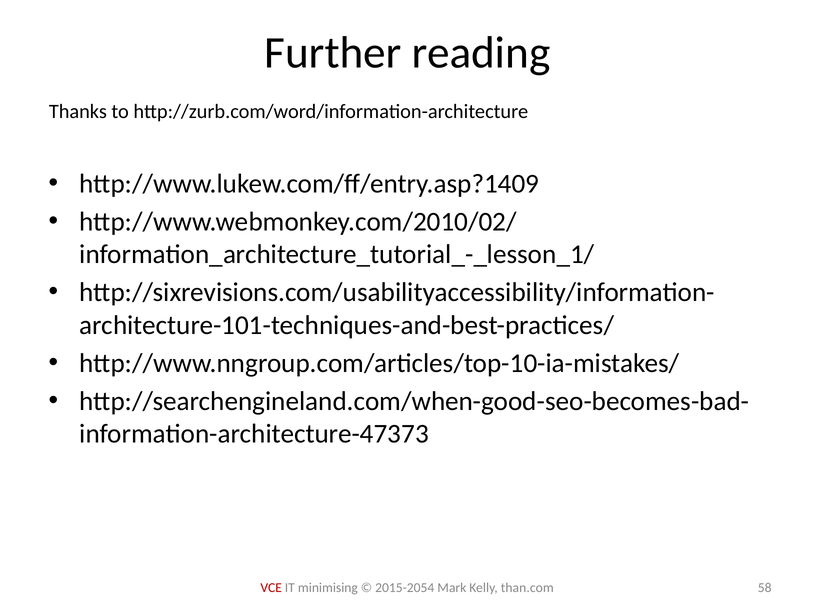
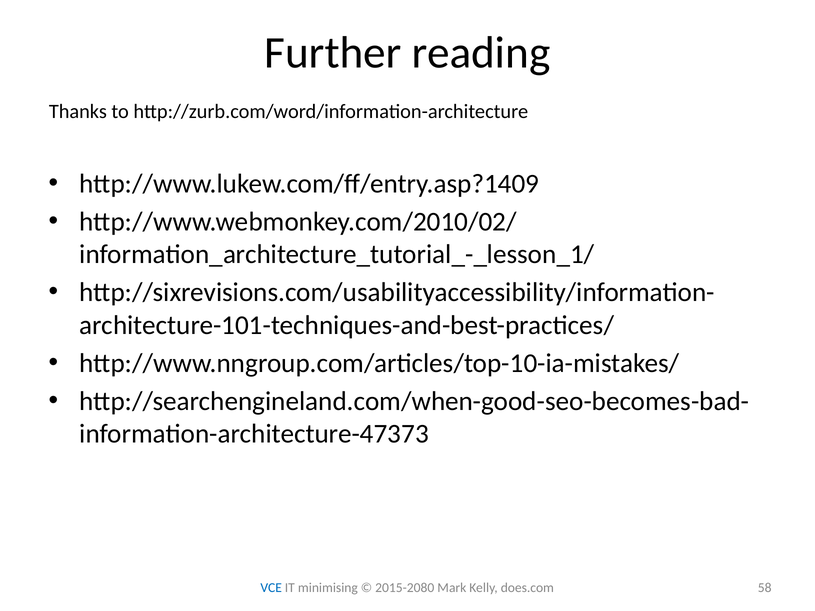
VCE colour: red -> blue
2015-2054: 2015-2054 -> 2015-2080
than.com: than.com -> does.com
